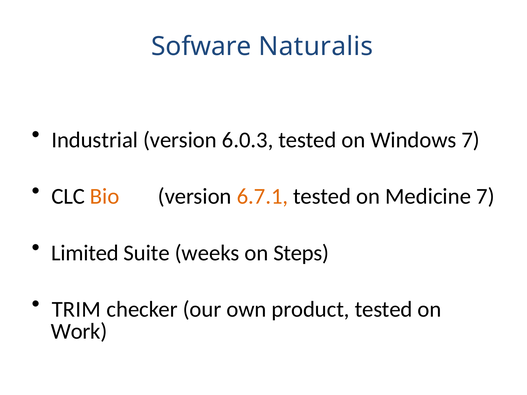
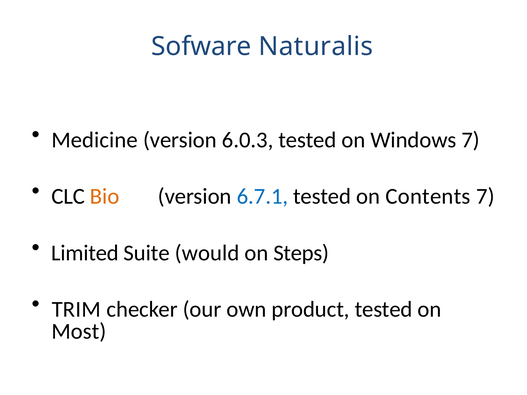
Industrial: Industrial -> Medicine
6.7.1 colour: orange -> blue
Medicine: Medicine -> Contents
weeks: weeks -> would
Work: Work -> Most
